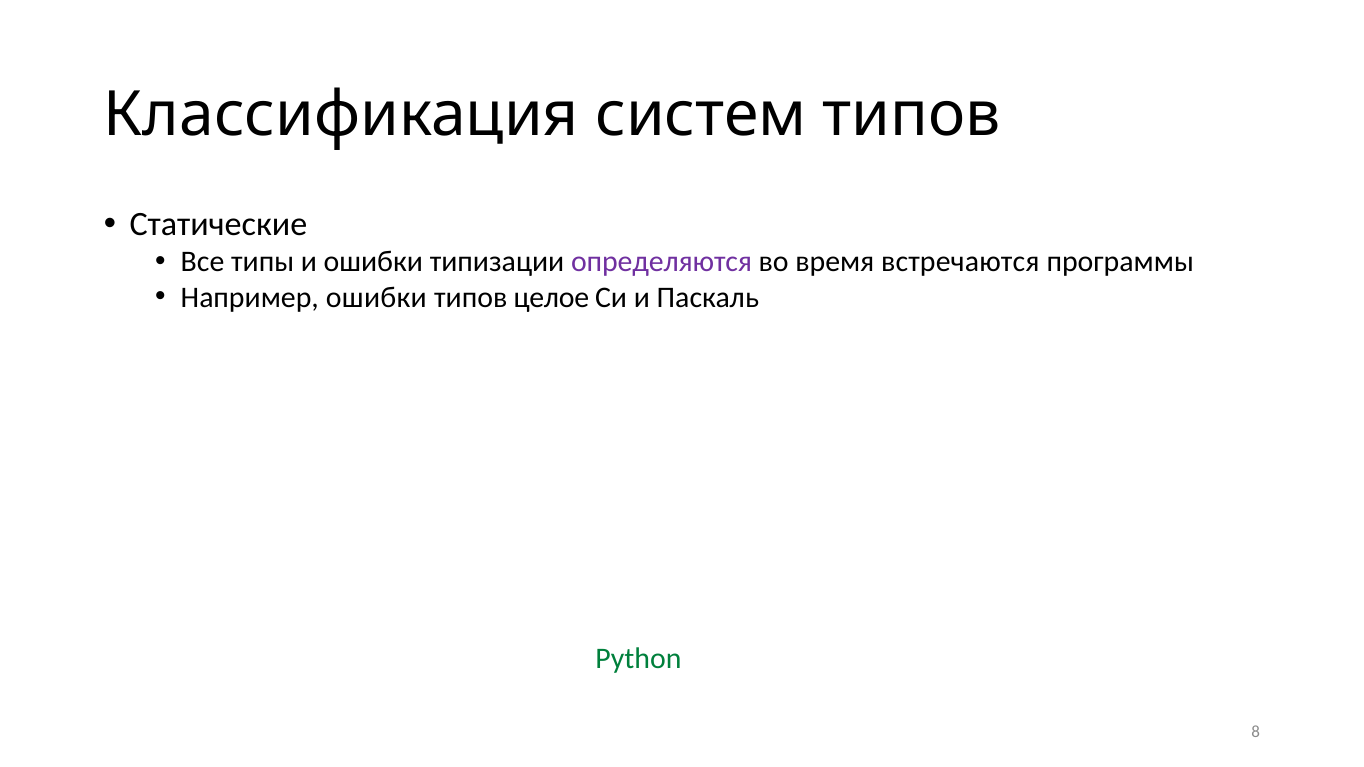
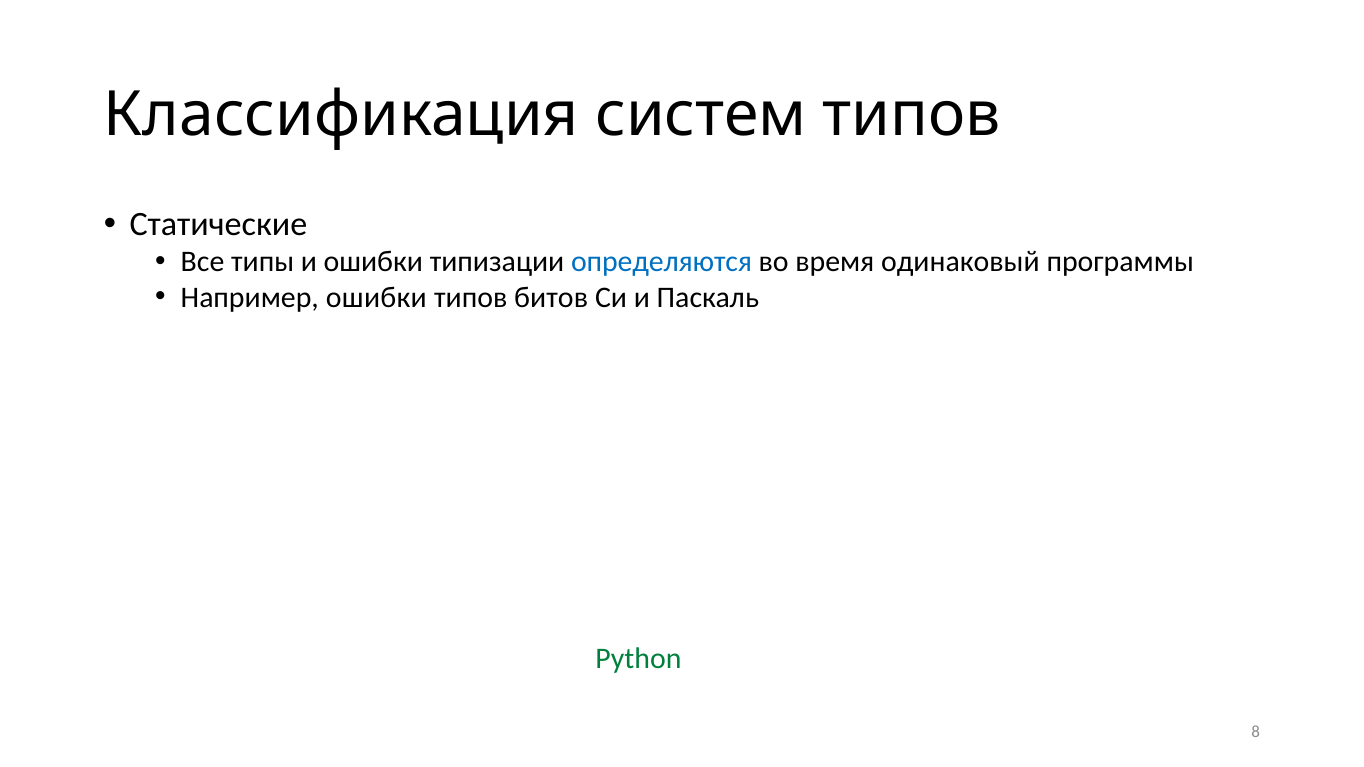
определяются colour: purple -> blue
встречаются: встречаются -> одинаковый
целое: целое -> битов
